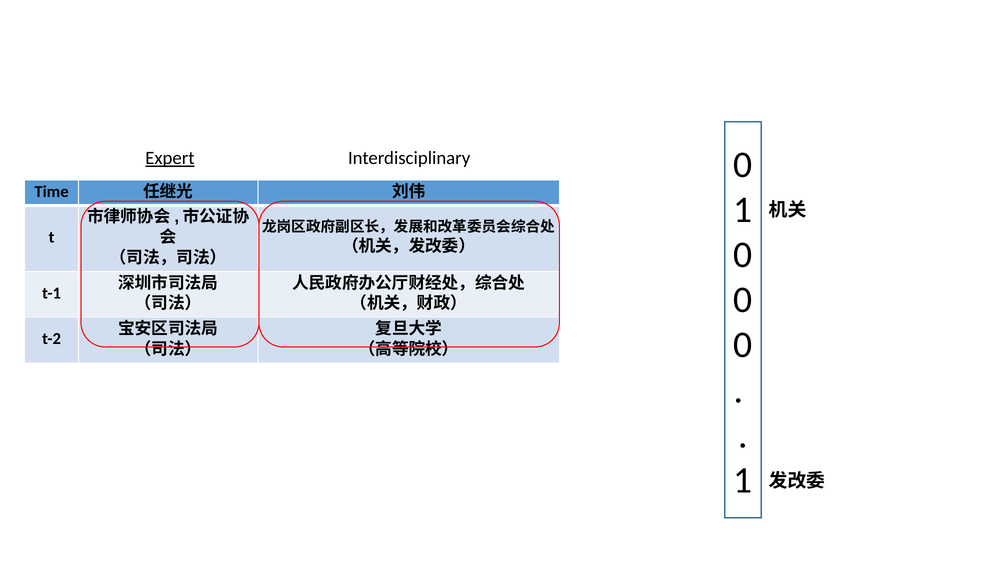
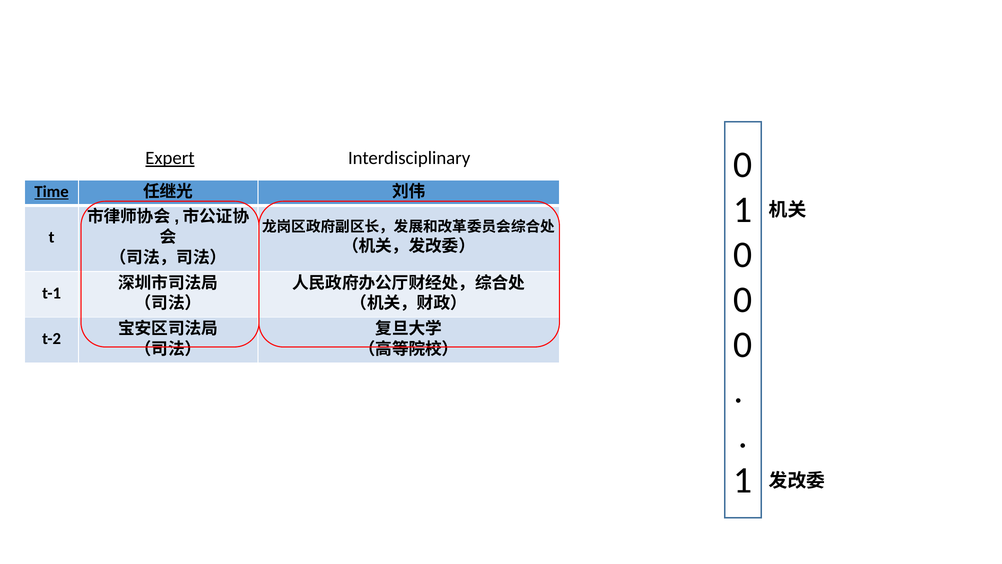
Time underline: none -> present
